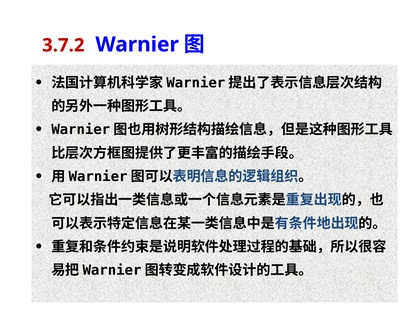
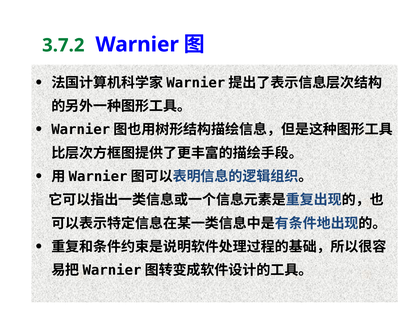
3.7.2 colour: red -> green
